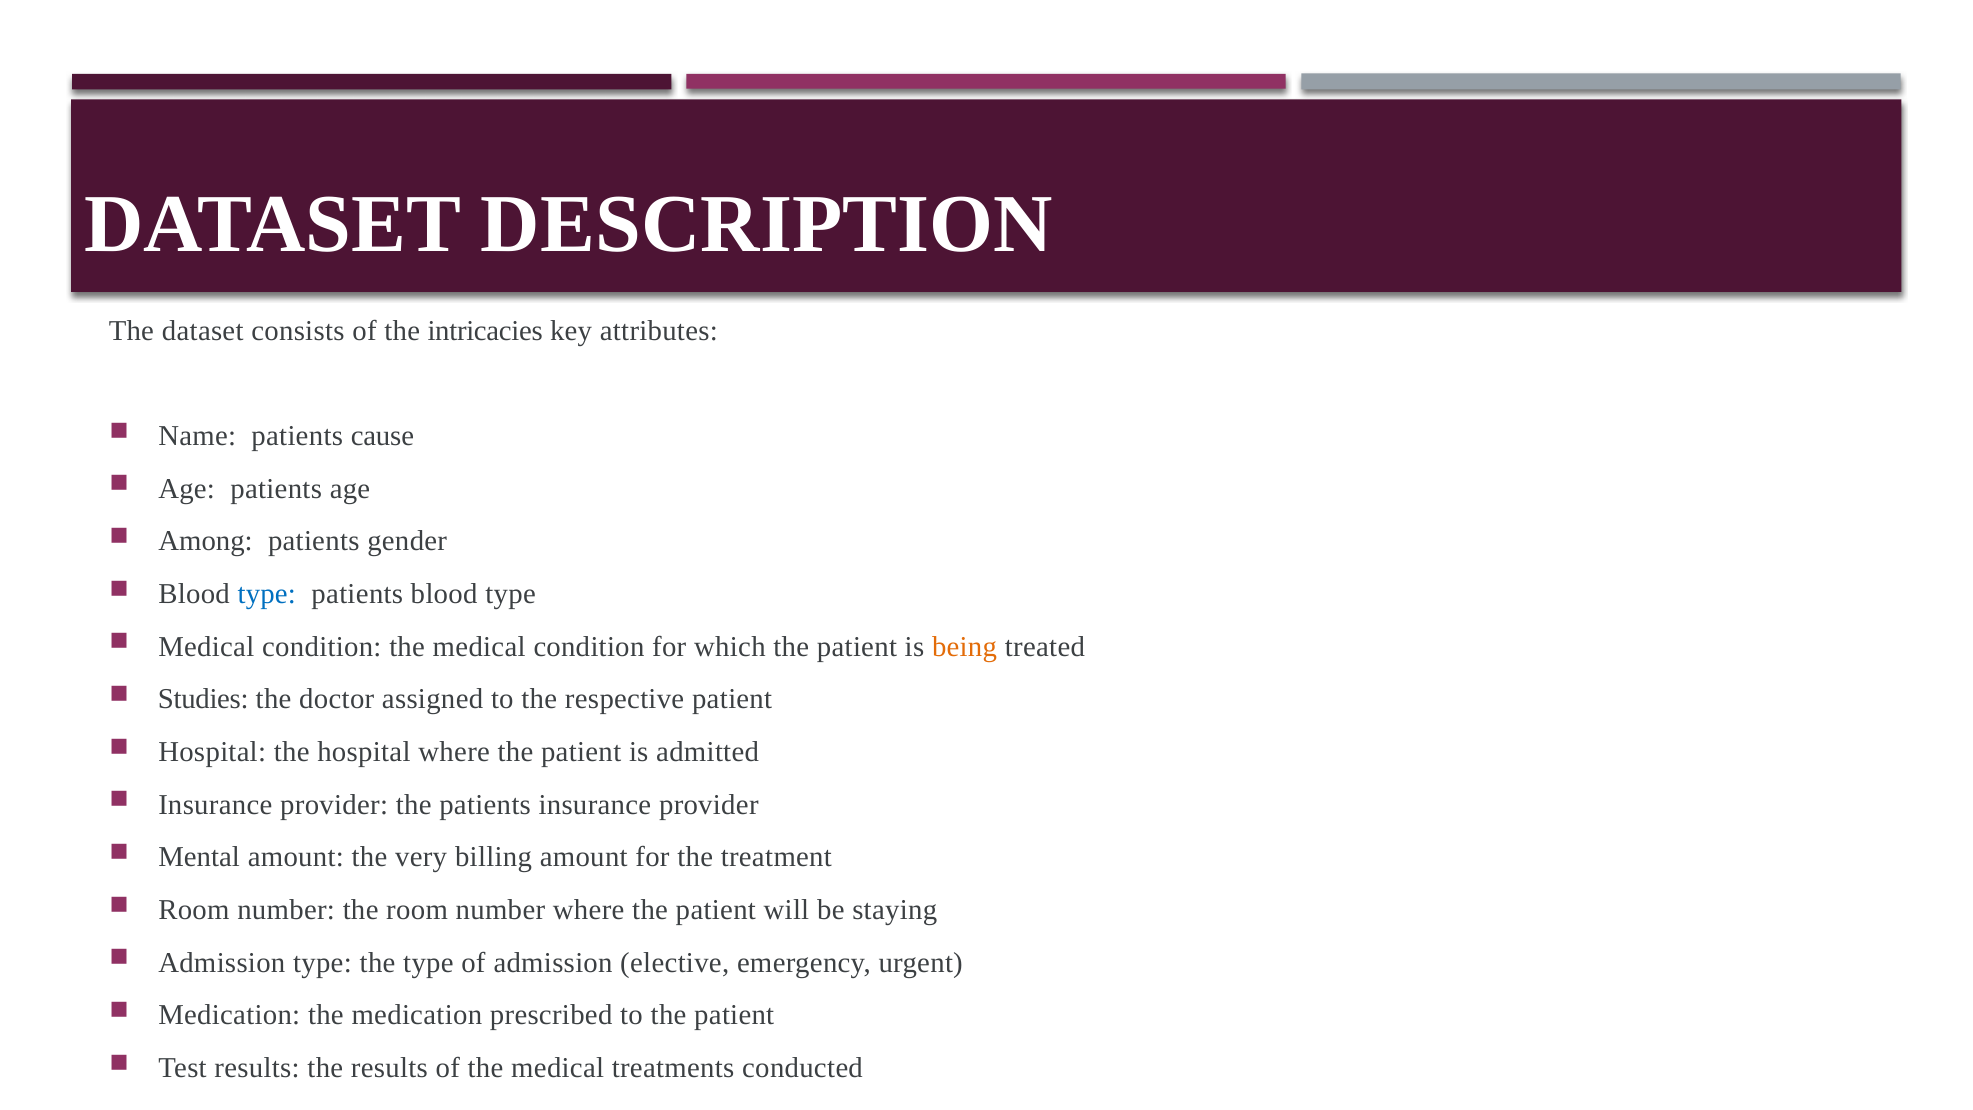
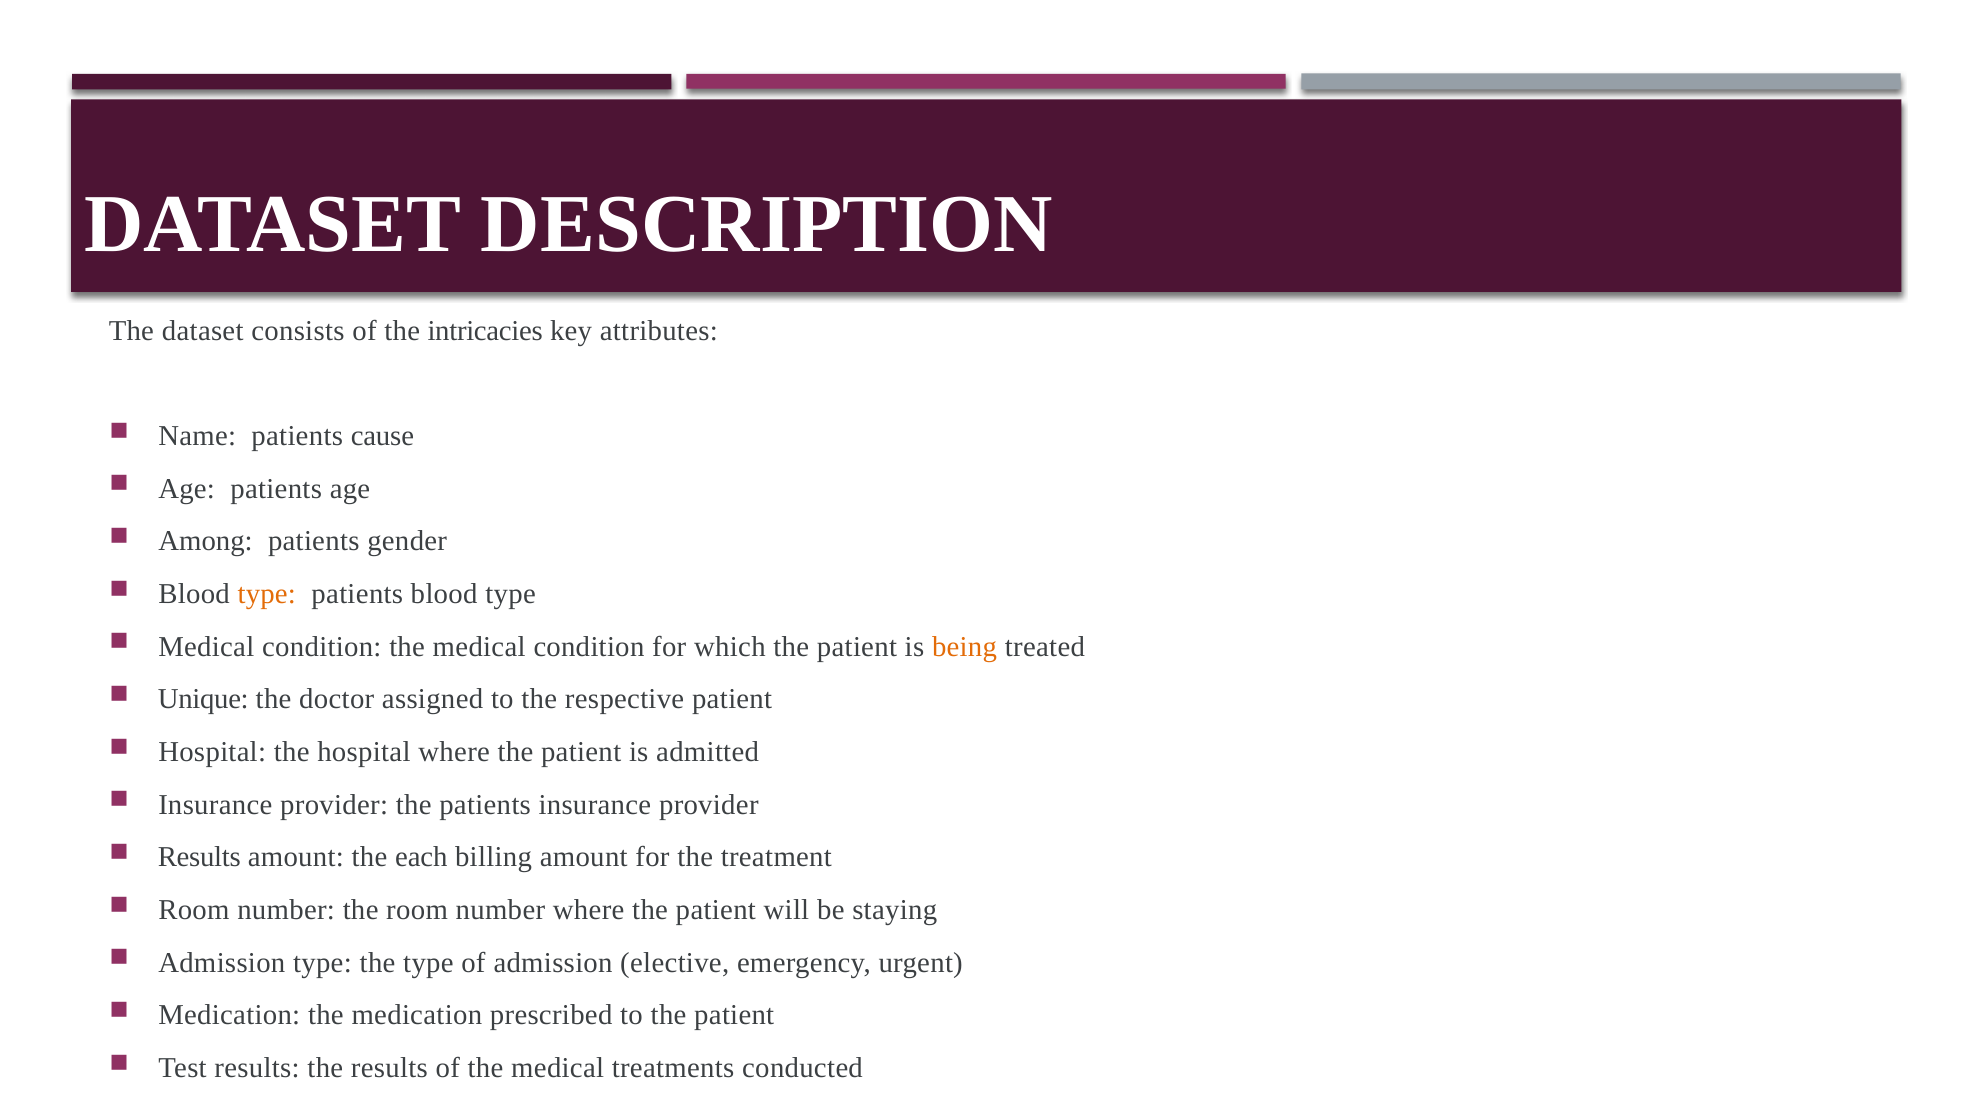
type at (267, 594) colour: blue -> orange
Studies: Studies -> Unique
Mental at (199, 857): Mental -> Results
very: very -> each
